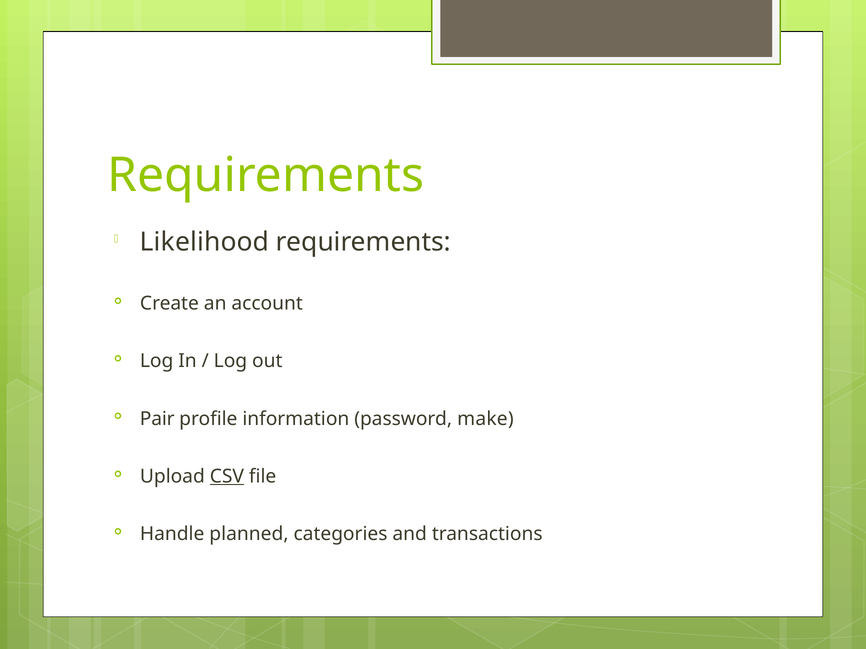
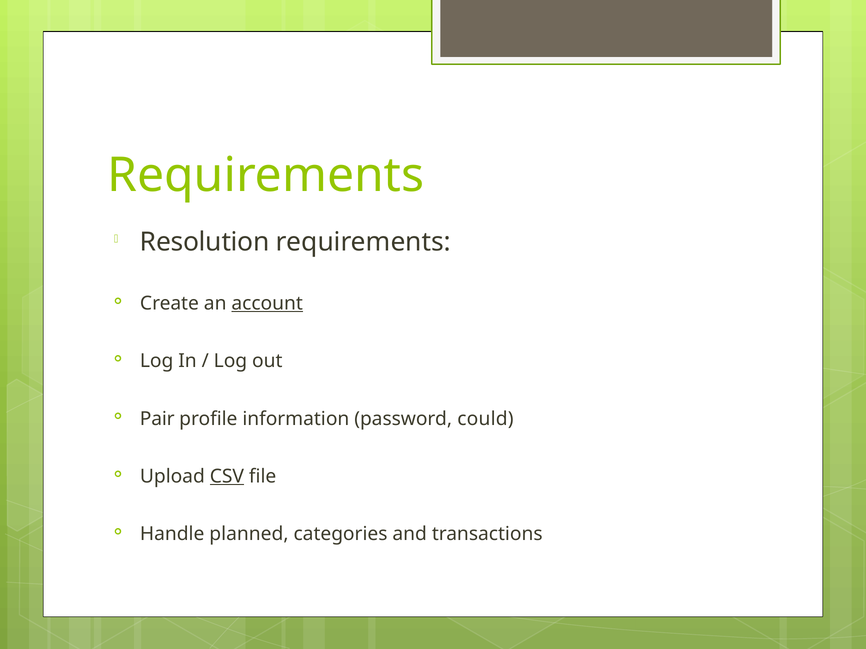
Likelihood: Likelihood -> Resolution
account underline: none -> present
make: make -> could
